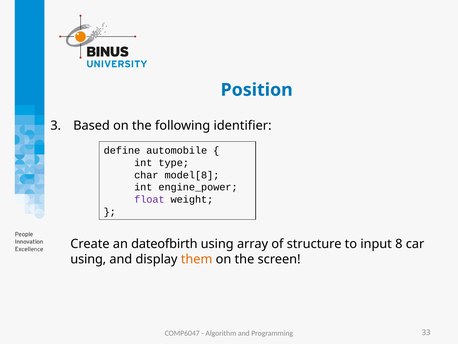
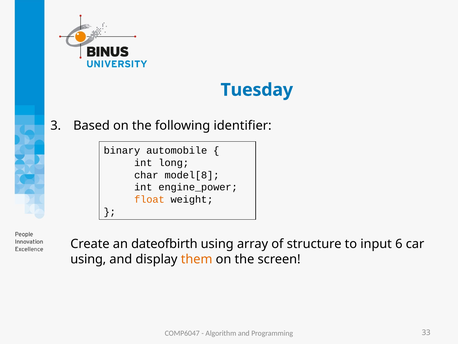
Position: Position -> Tuesday
define: define -> binary
type: type -> long
float colour: purple -> orange
8: 8 -> 6
